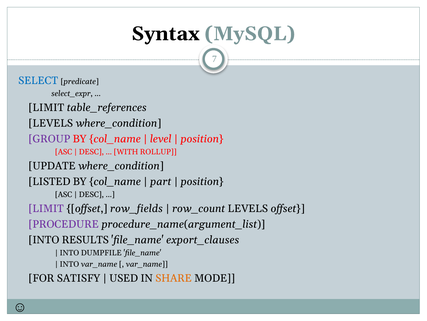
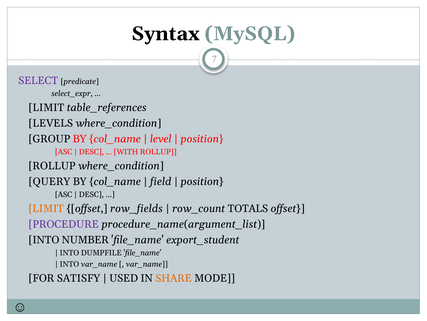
SELECT colour: blue -> purple
GROUP colour: purple -> black
UPDATE at (52, 166): UPDATE -> ROLLUP
LISTED: LISTED -> QUERY
part: part -> field
LIMIT at (46, 208) colour: purple -> orange
row_count LEVELS: LEVELS -> TOTALS
RESULTS: RESULTS -> NUMBER
export_clauses: export_clauses -> export_student
